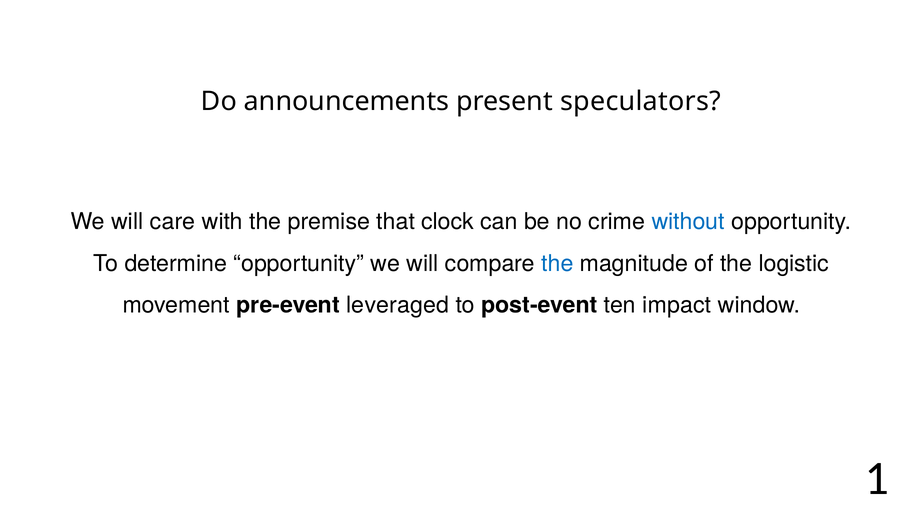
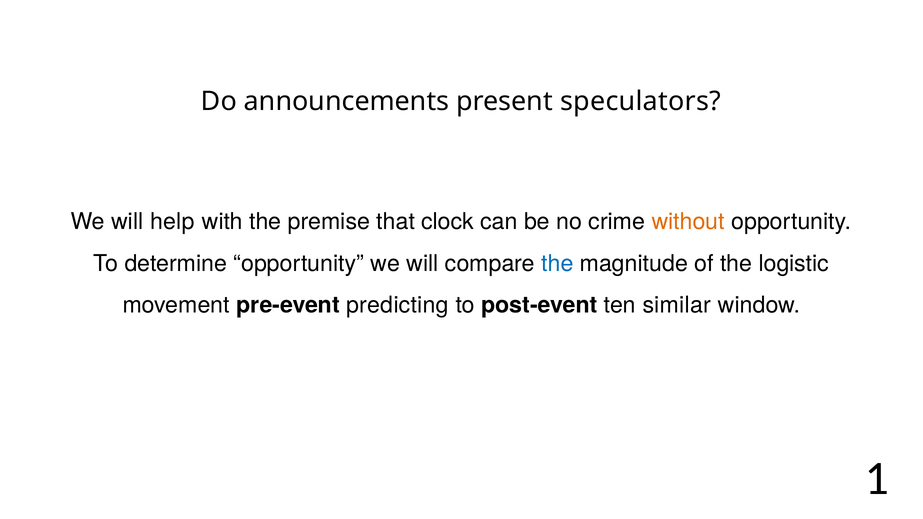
care: care -> help
without colour: blue -> orange
leveraged: leveraged -> predicting
impact: impact -> similar
